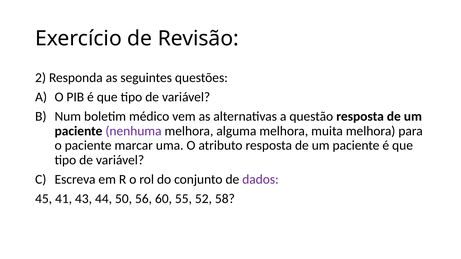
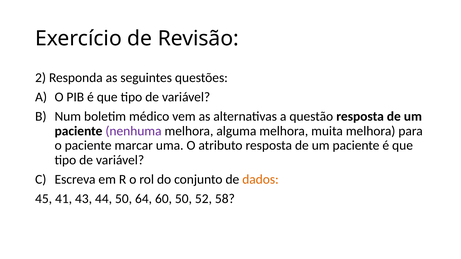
dados colour: purple -> orange
56: 56 -> 64
60 55: 55 -> 50
